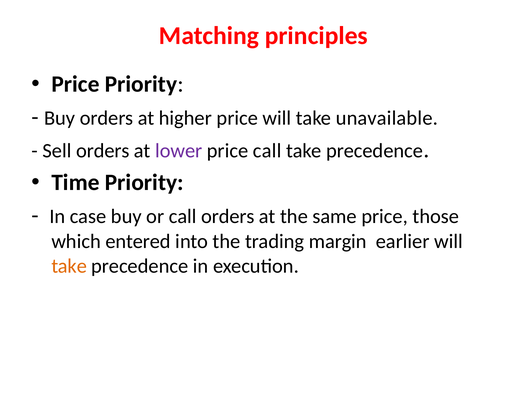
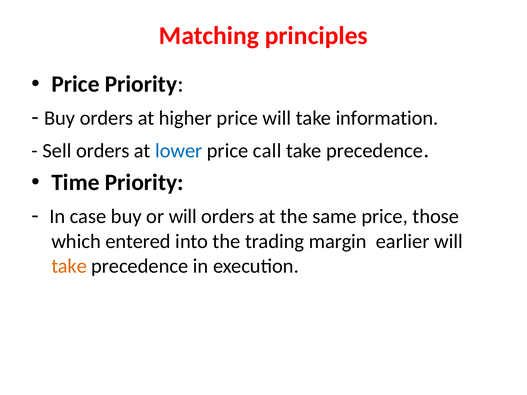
unavailable: unavailable -> information
lower colour: purple -> blue
or call: call -> will
